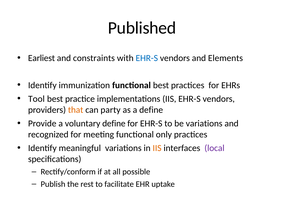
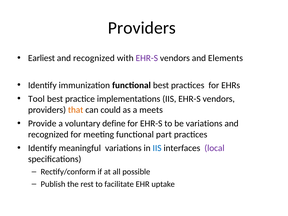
Published at (142, 28): Published -> Providers
constraints at (94, 58): constraints -> recognized
EHR-S at (147, 58) colour: blue -> purple
party: party -> could
a define: define -> meets
only: only -> part
IIS at (157, 148) colour: orange -> blue
